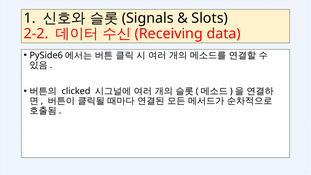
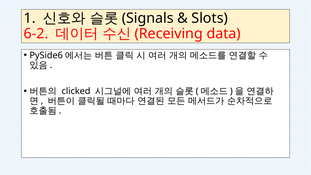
2-2: 2-2 -> 6-2
